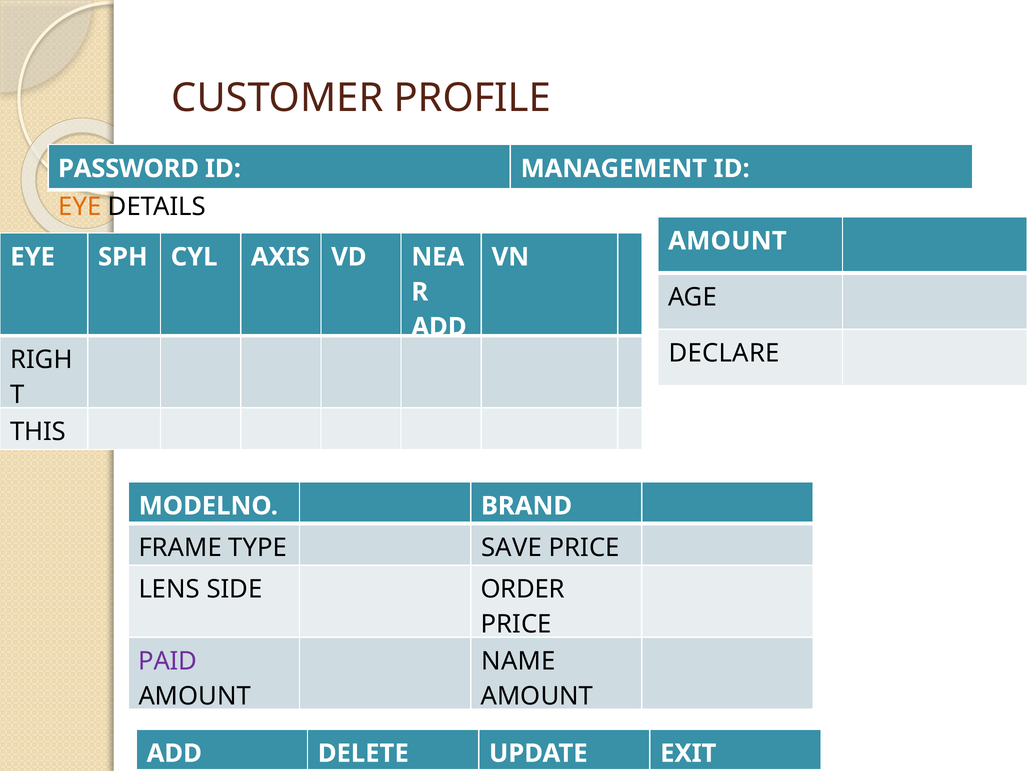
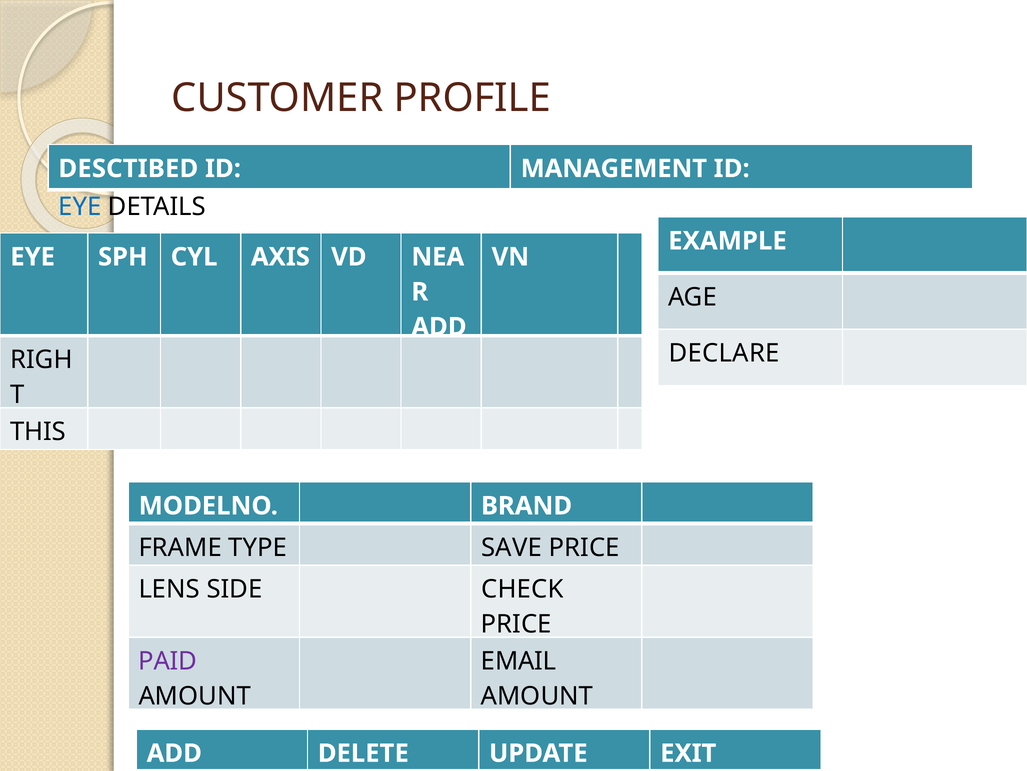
PASSWORD: PASSWORD -> DESCTIBED
EYE at (80, 207) colour: orange -> blue
AMOUNT at (727, 241): AMOUNT -> EXAMPLE
ORDER: ORDER -> CHECK
NAME: NAME -> EMAIL
